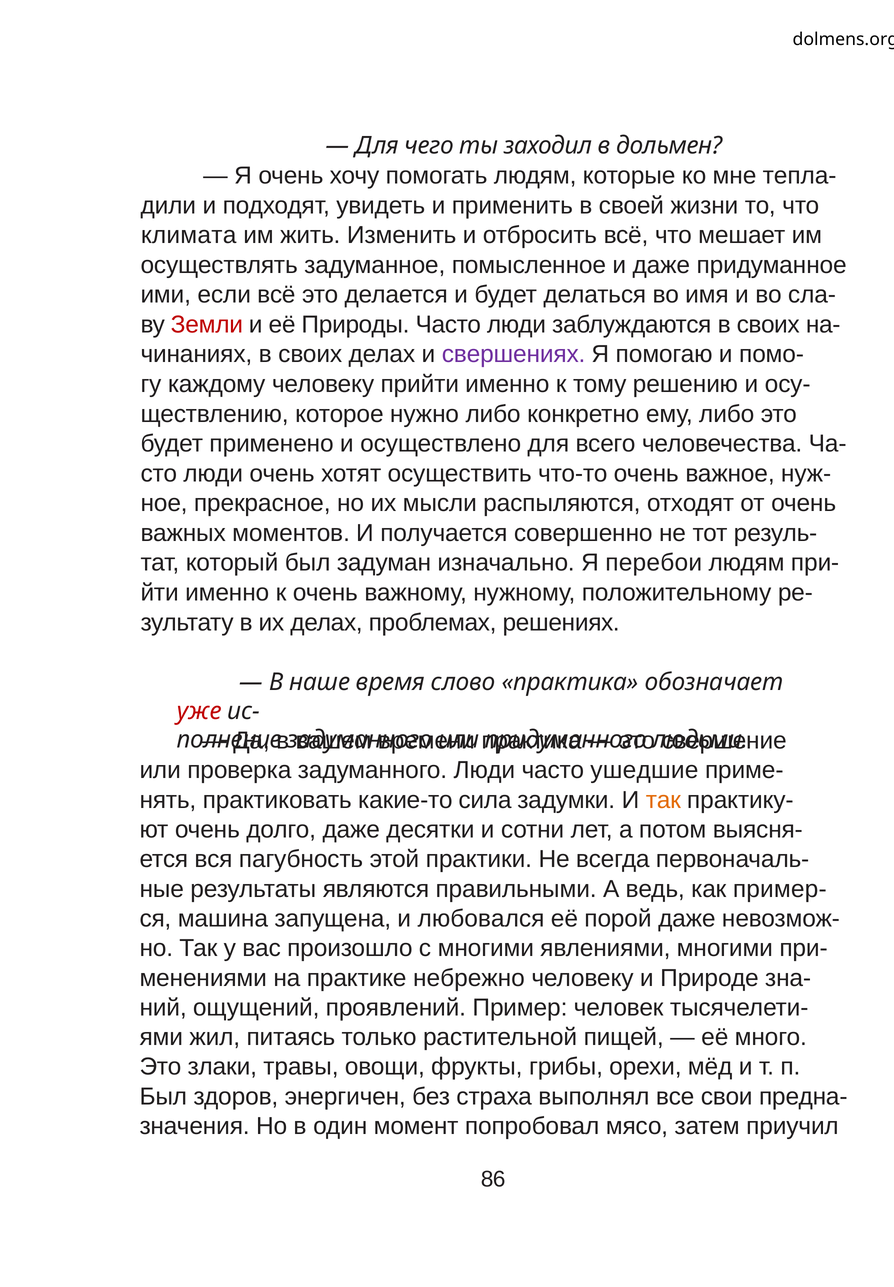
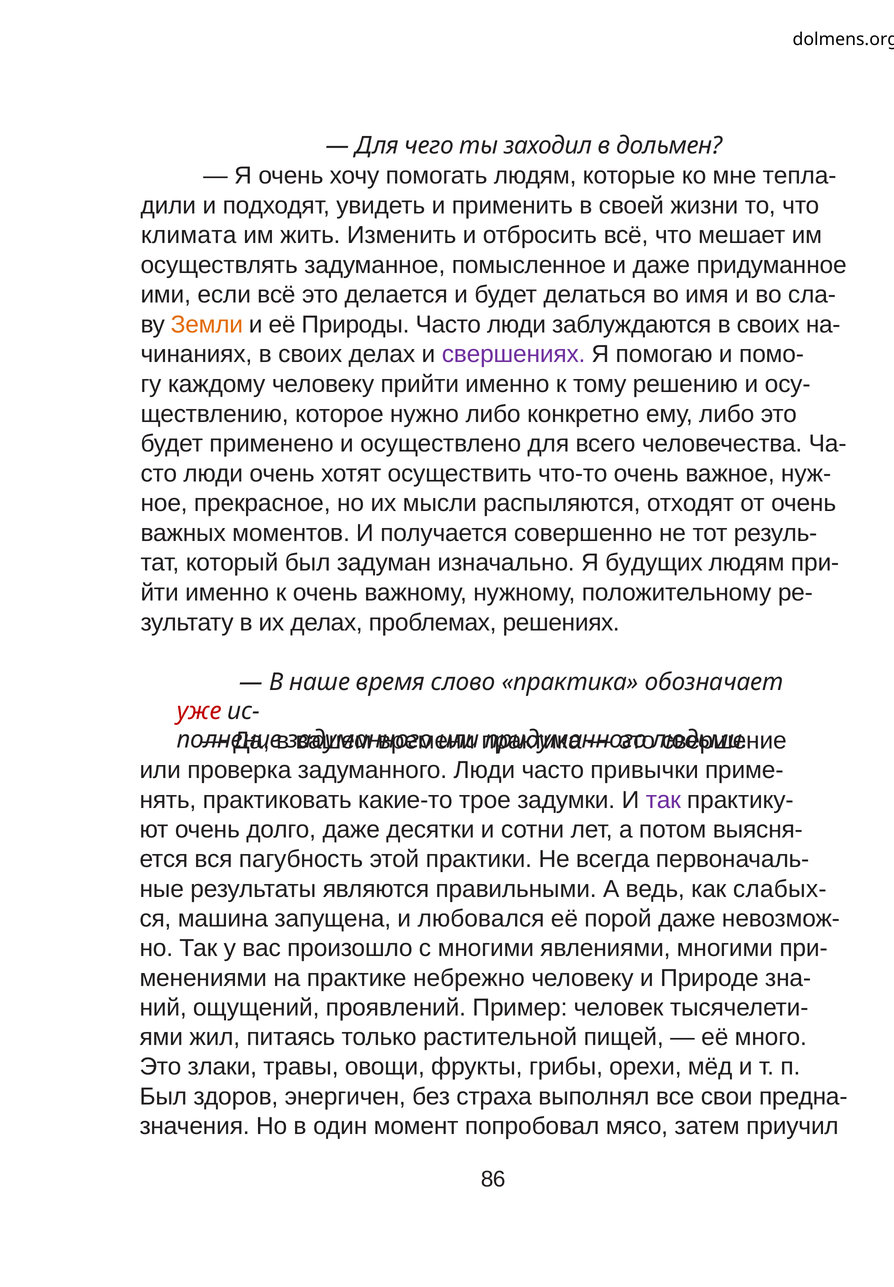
Земли colour: red -> orange
перебои: перебои -> будущих
ушедшие: ушедшие -> привычки
сила: сила -> трое
так at (663, 800) colour: orange -> purple
пример-: пример- -> слабых-
